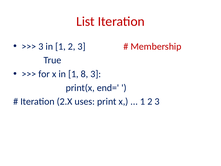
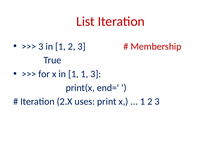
1 8: 8 -> 1
